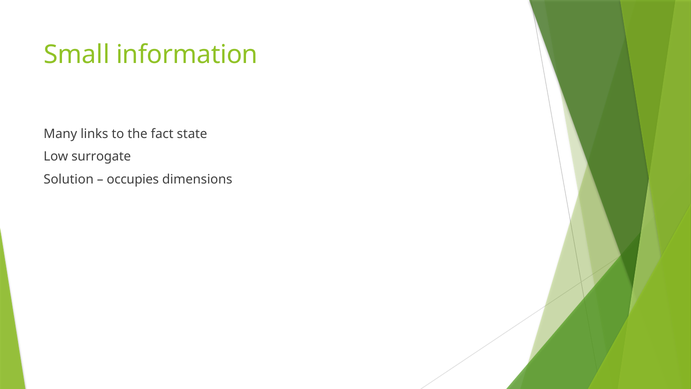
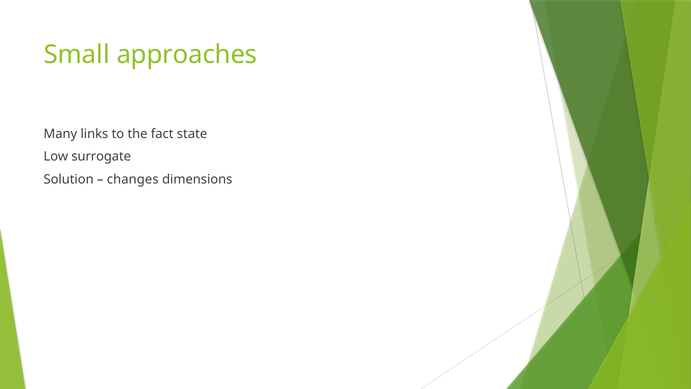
information: information -> approaches
occupies: occupies -> changes
